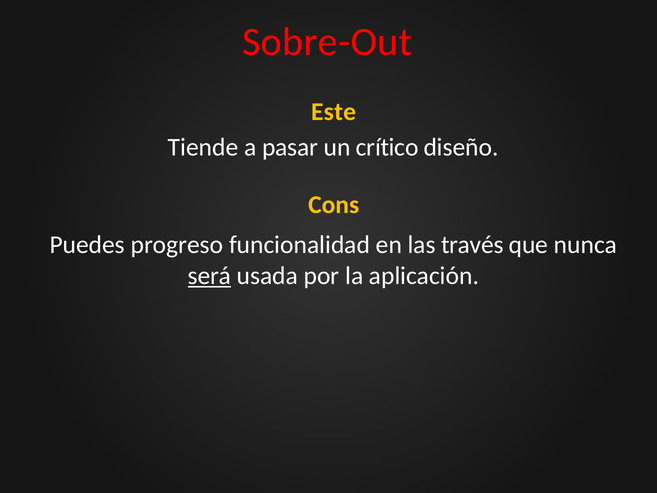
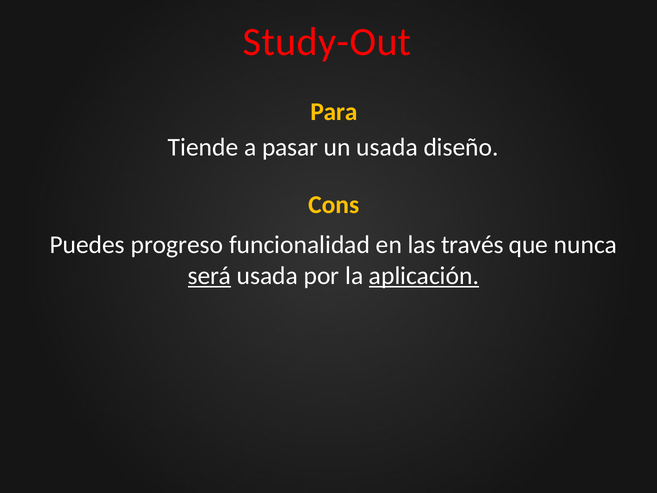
Sobre-Out: Sobre-Out -> Study-Out
Este: Este -> Para
un crítico: crítico -> usada
aplicación underline: none -> present
